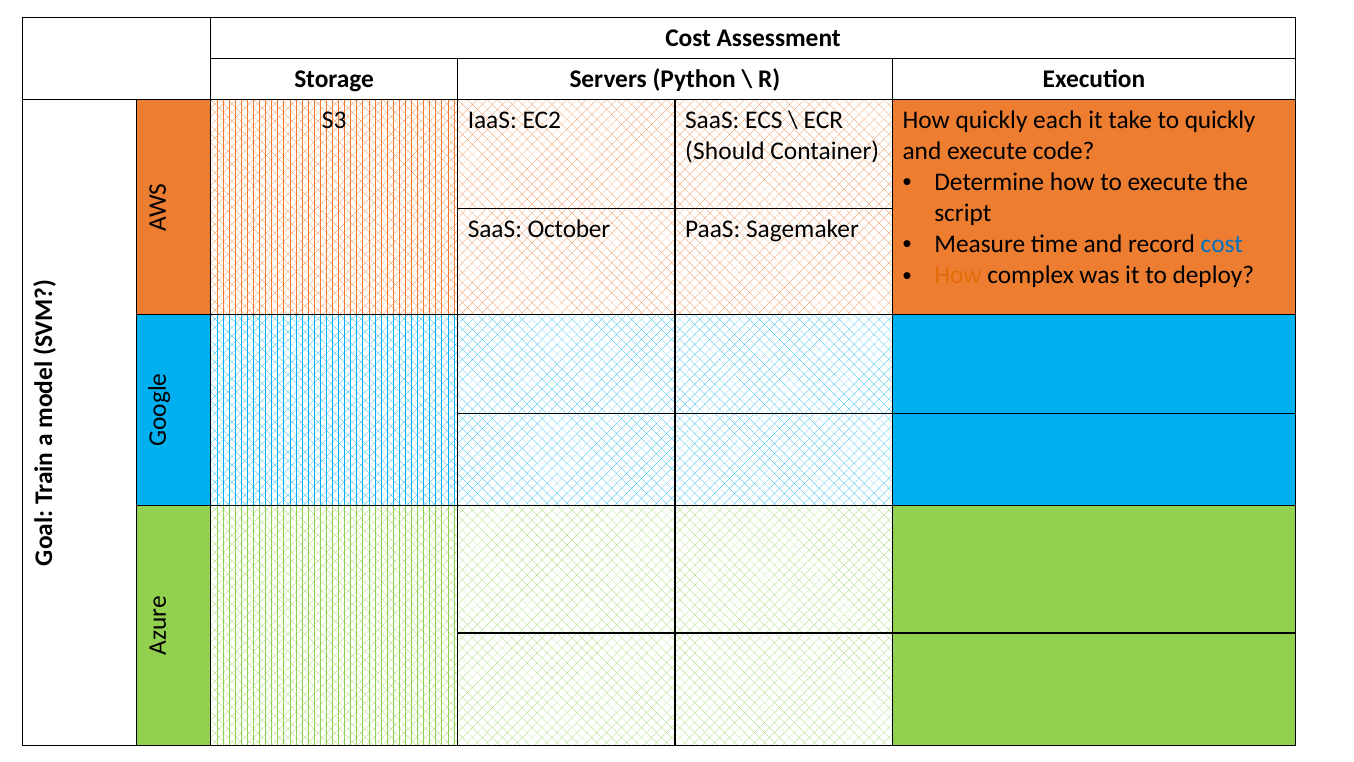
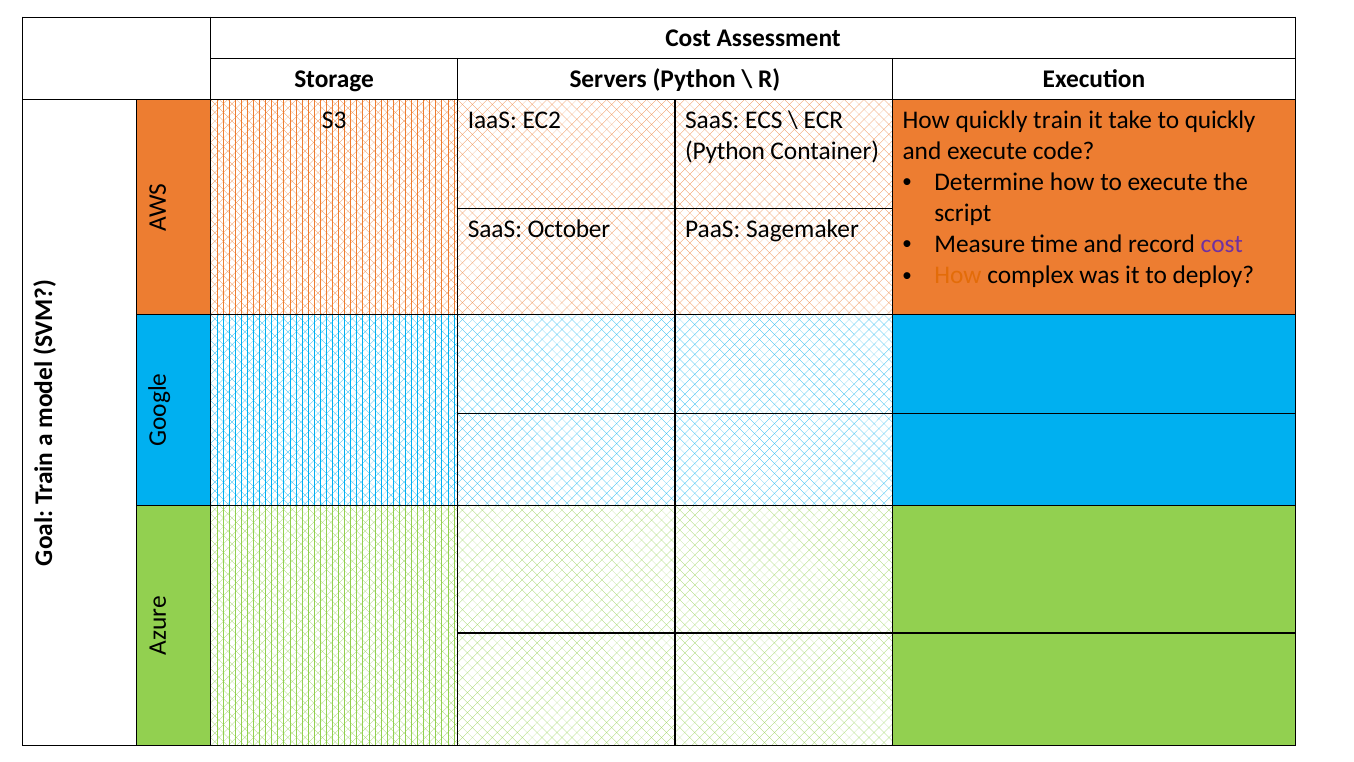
each: each -> train
Should at (725, 151): Should -> Python
cost at (1222, 244) colour: blue -> purple
